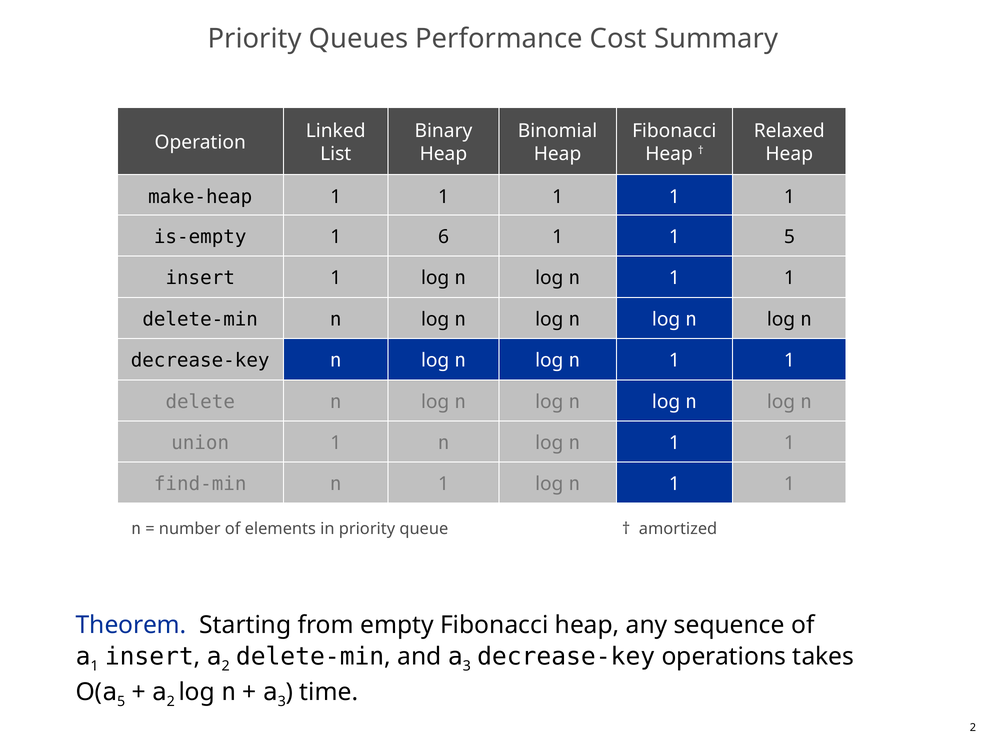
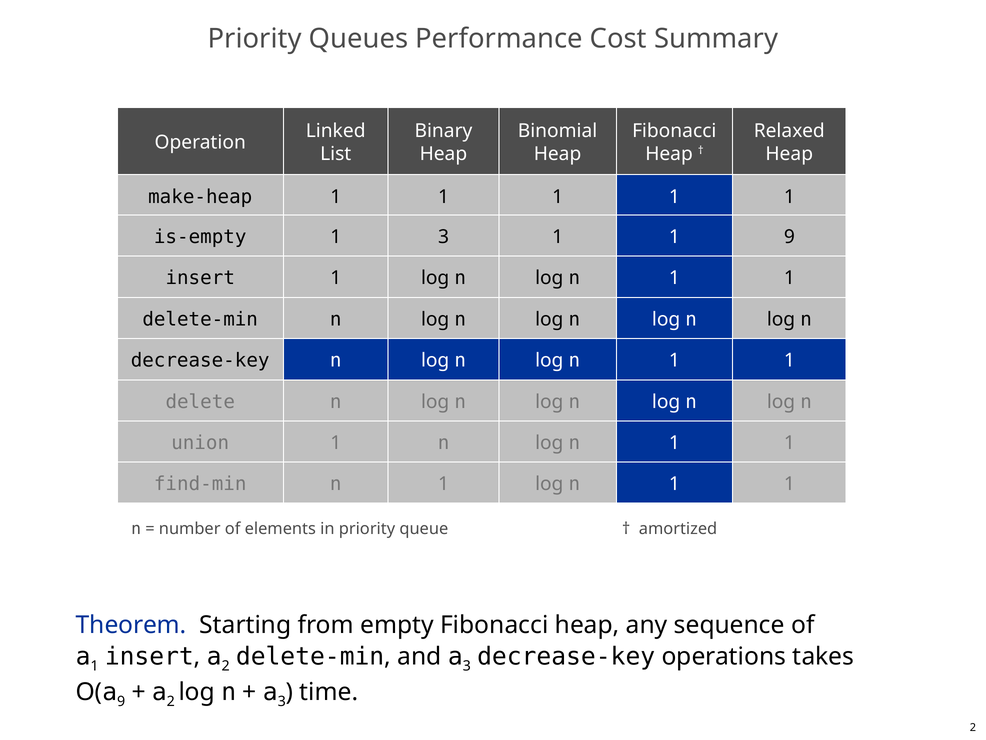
is-empty 6: 6 -> 3
1 5: 5 -> 9
5 at (121, 701): 5 -> 9
